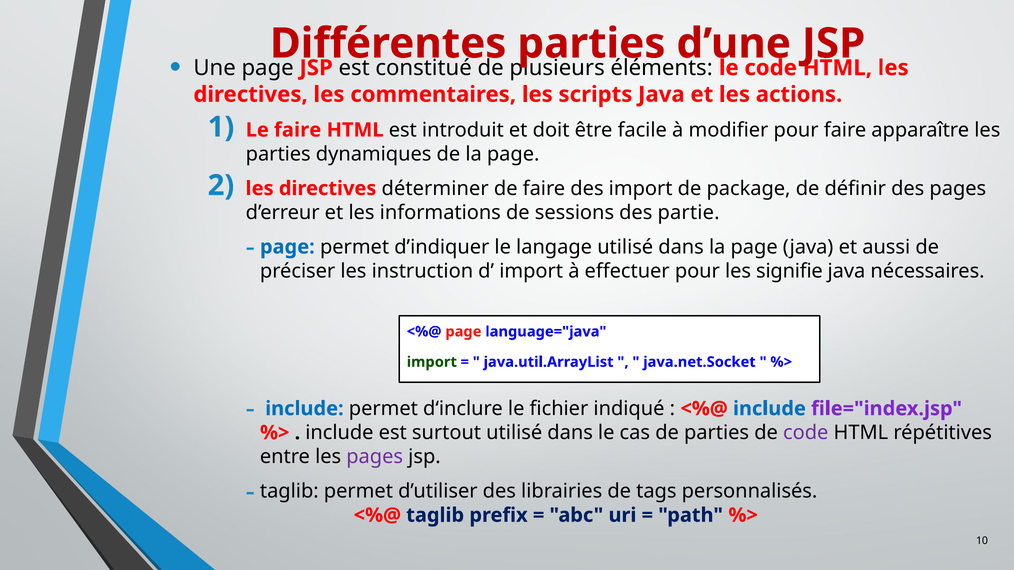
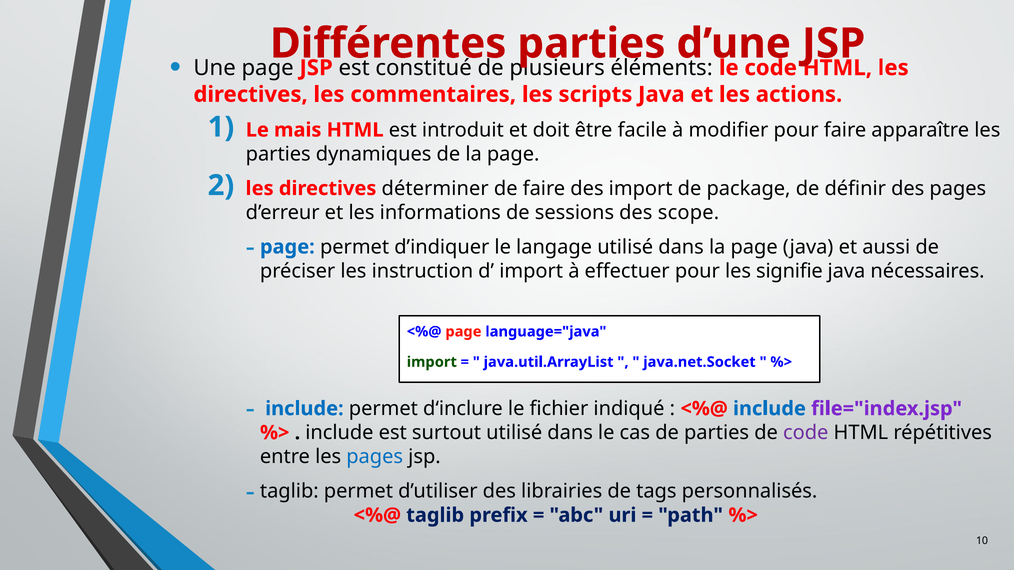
Le faire: faire -> mais
partie: partie -> scope
pages at (375, 457) colour: purple -> blue
